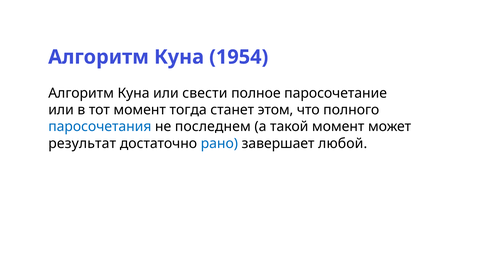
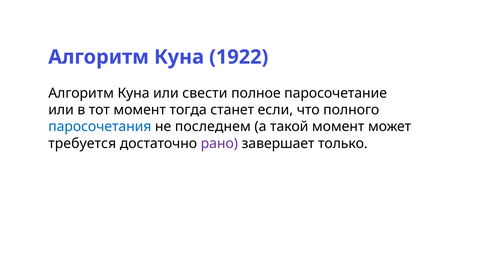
1954: 1954 -> 1922
этом: этом -> если
результат: результат -> требуется
рано colour: blue -> purple
любой: любой -> только
